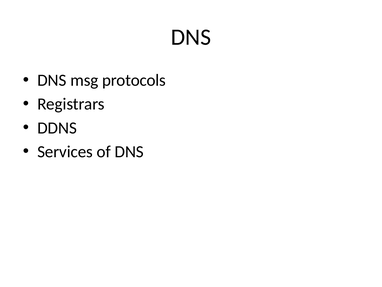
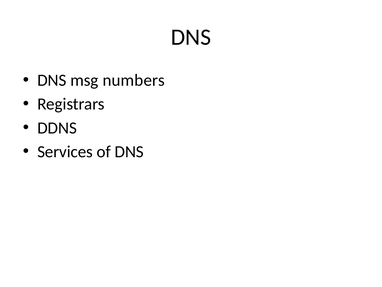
protocols: protocols -> numbers
